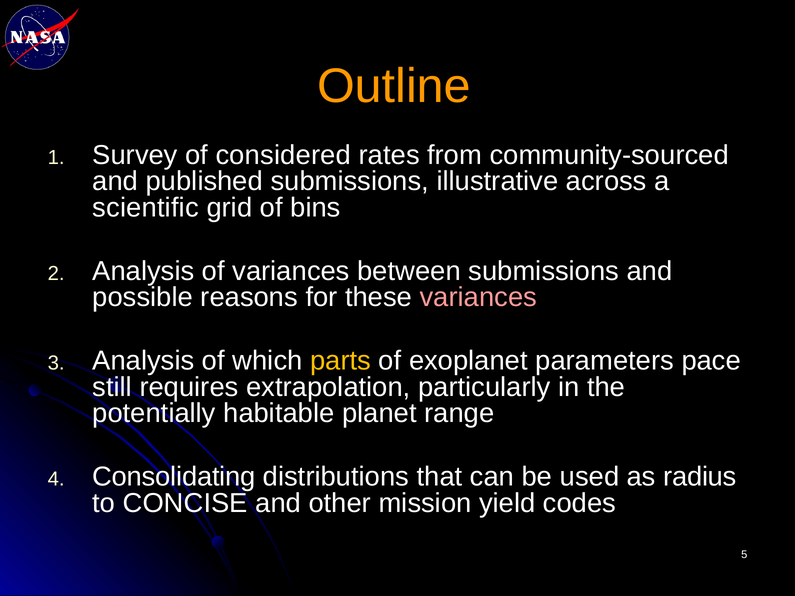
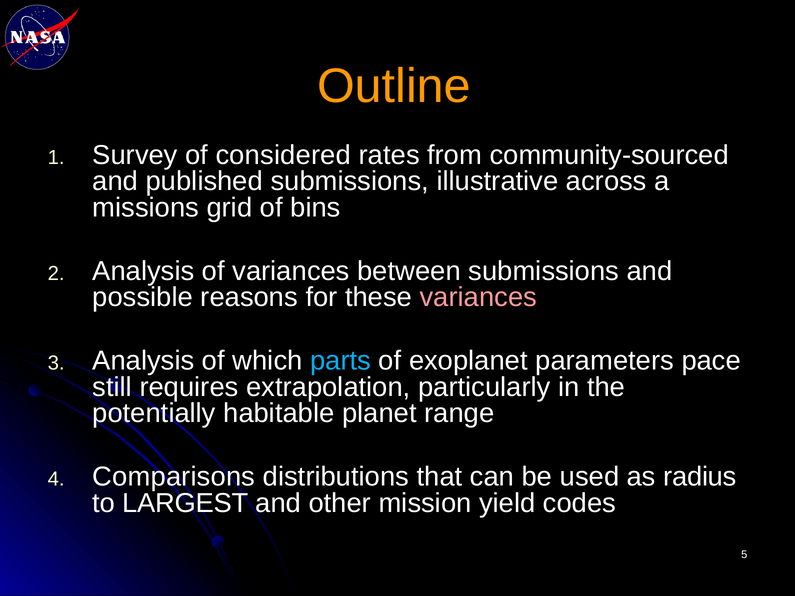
scientific: scientific -> missions
parts colour: yellow -> light blue
Consolidating: Consolidating -> Comparisons
CONCISE: CONCISE -> LARGEST
